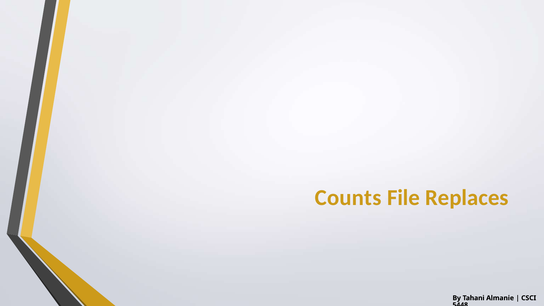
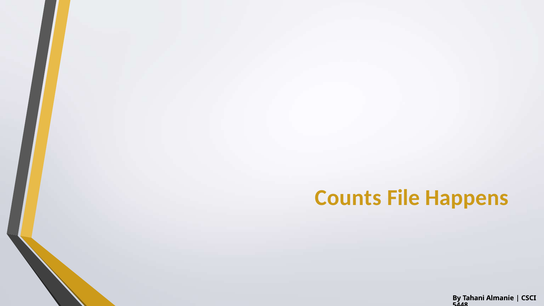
Replaces: Replaces -> Happens
